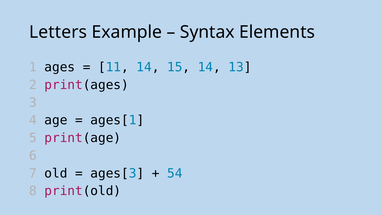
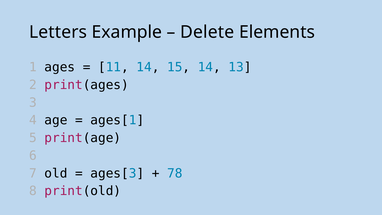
Syntax: Syntax -> Delete
54: 54 -> 78
